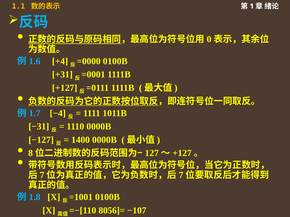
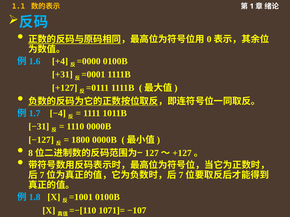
1400: 1400 -> 1800
8056]=: 8056]= -> 1071]=
